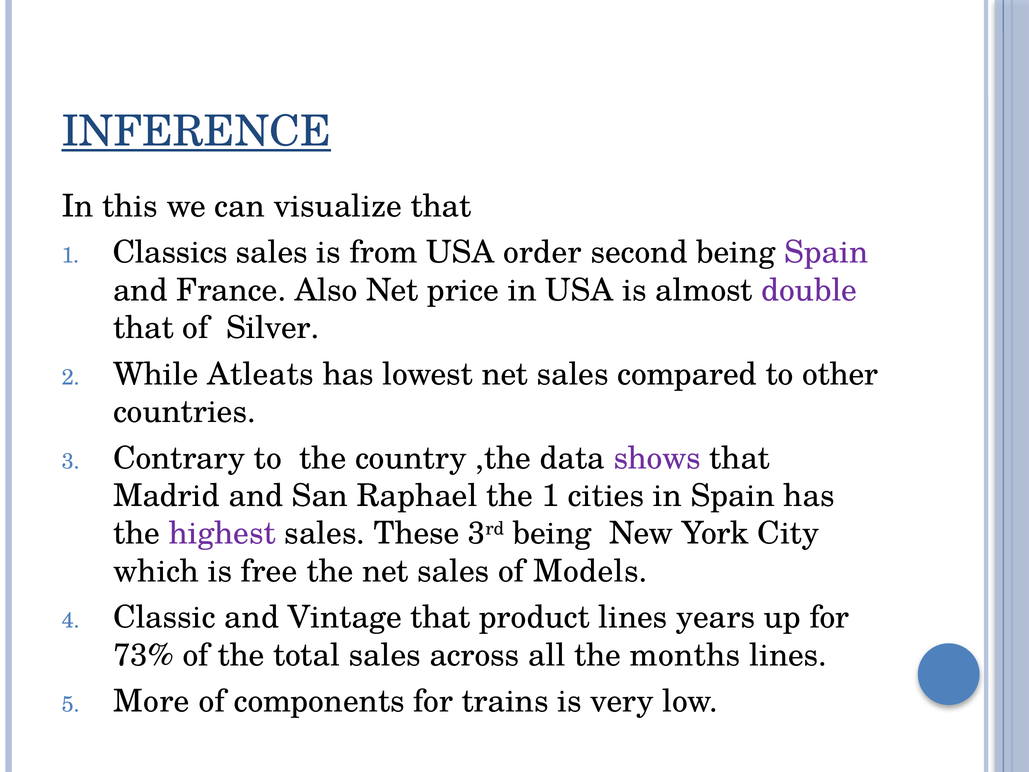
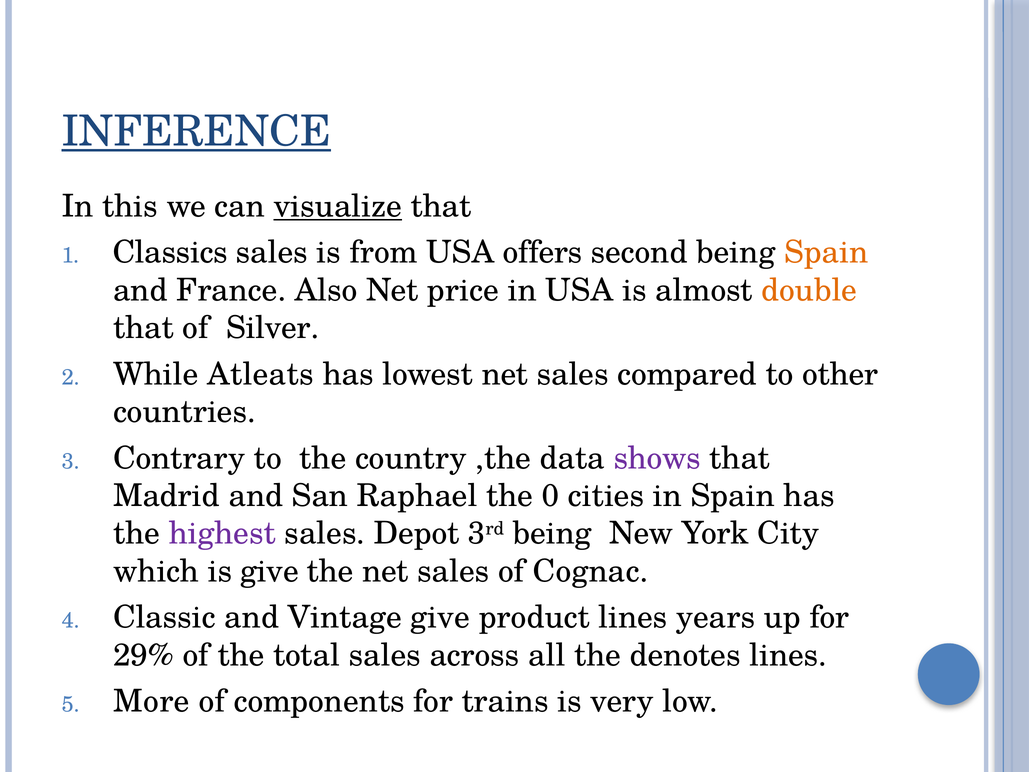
visualize underline: none -> present
order: order -> offers
Spain at (826, 252) colour: purple -> orange
double colour: purple -> orange
the 1: 1 -> 0
These: These -> Depot
is free: free -> give
Models: Models -> Cognac
Vintage that: that -> give
73%: 73% -> 29%
months: months -> denotes
